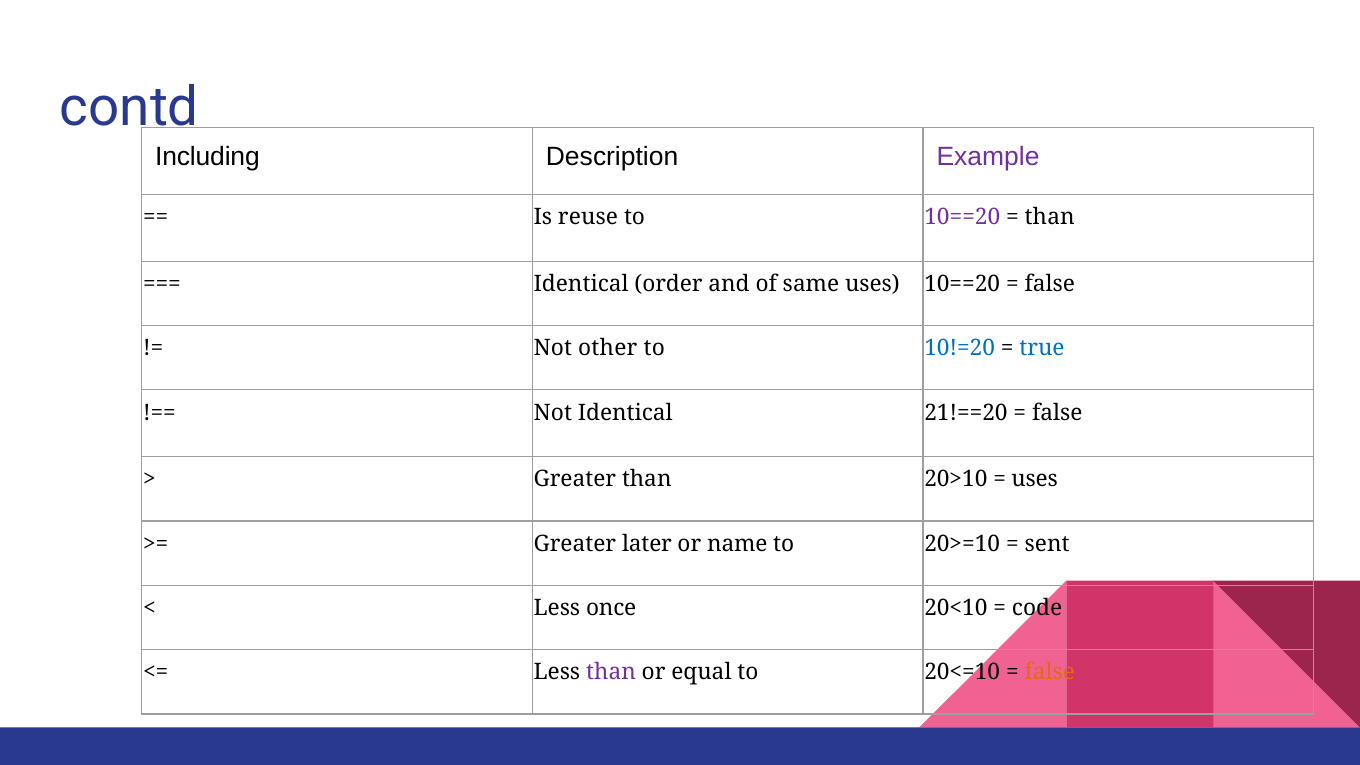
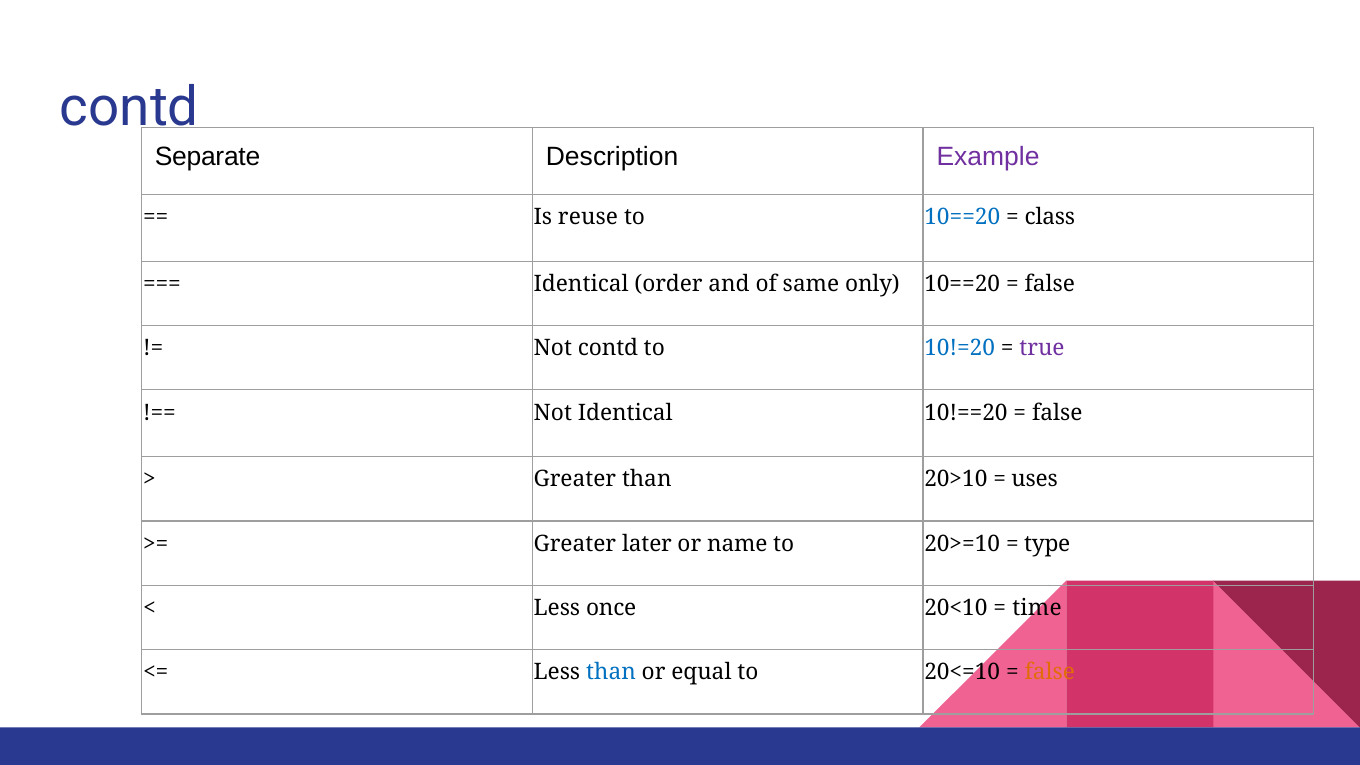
Including: Including -> Separate
10==20 at (962, 217) colour: purple -> blue
than at (1050, 217): than -> class
same uses: uses -> only
Not other: other -> contd
true colour: blue -> purple
21!==20: 21!==20 -> 10!==20
sent: sent -> type
code: code -> time
than at (611, 672) colour: purple -> blue
